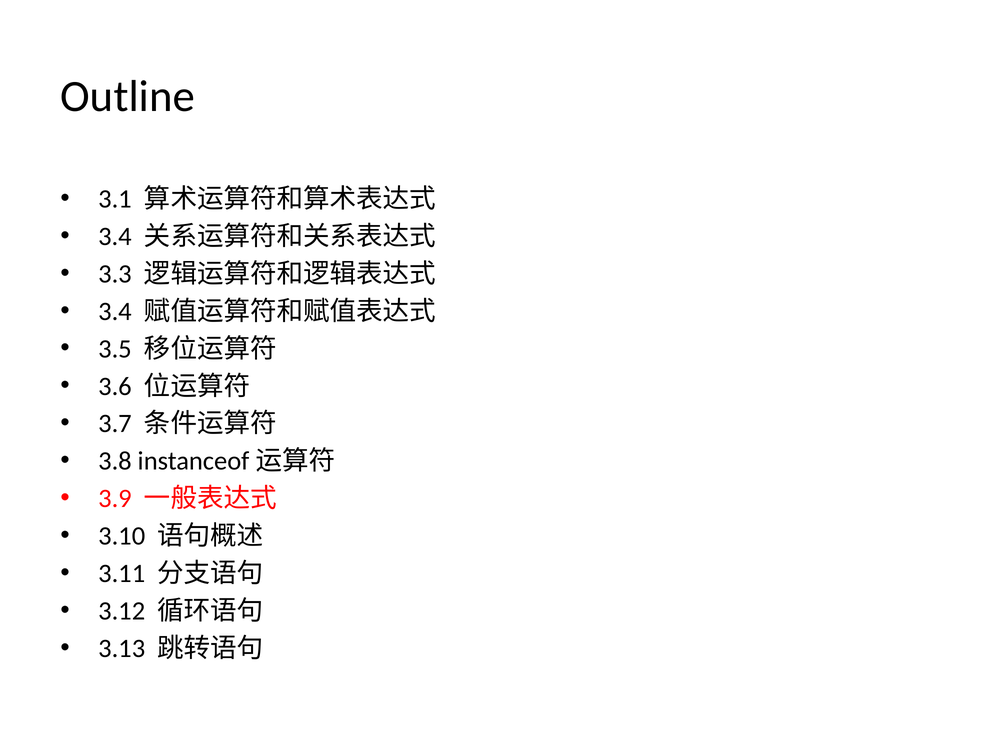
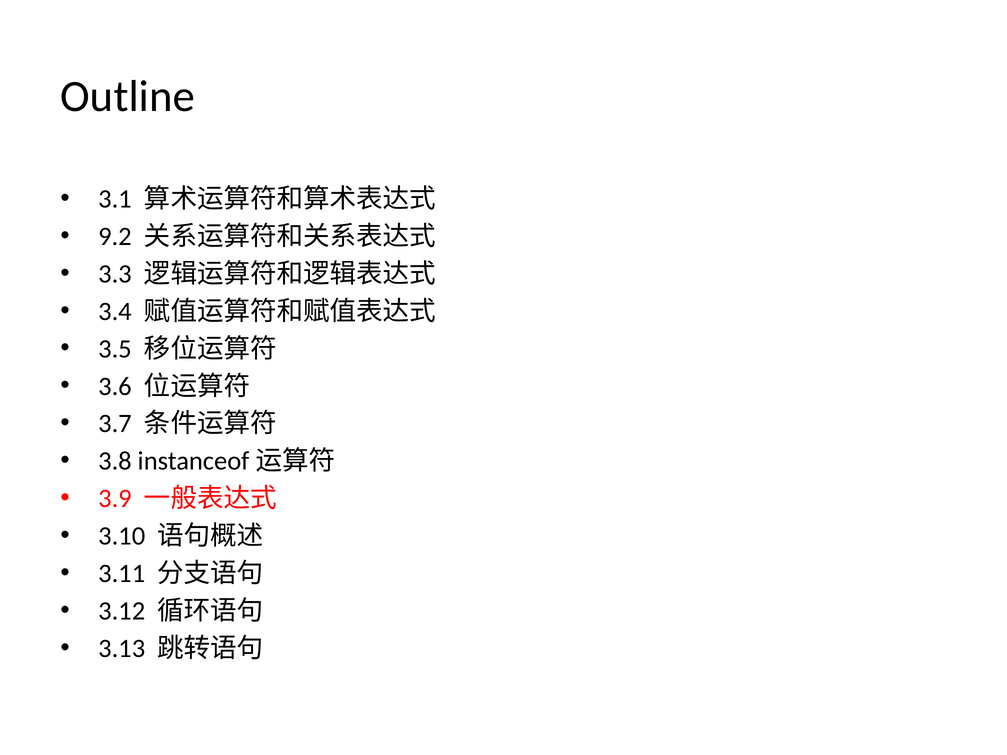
3.4 at (115, 237): 3.4 -> 9.2
